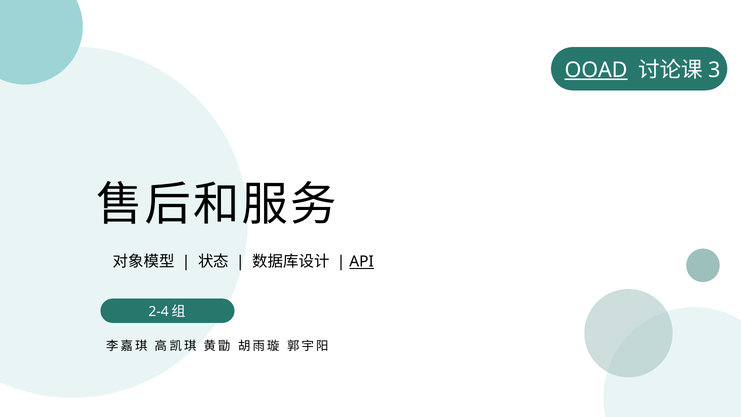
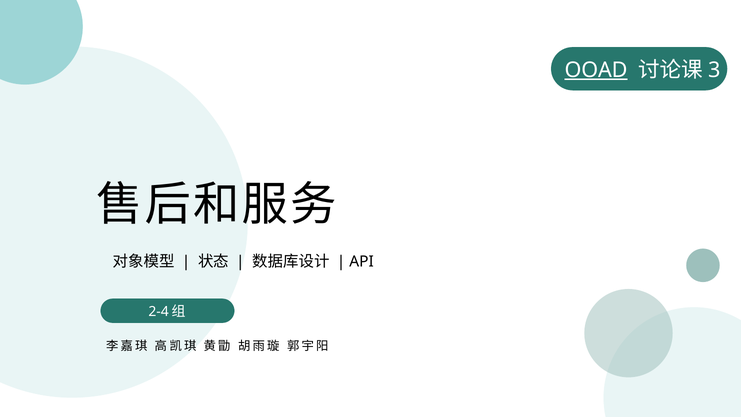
API underline: present -> none
